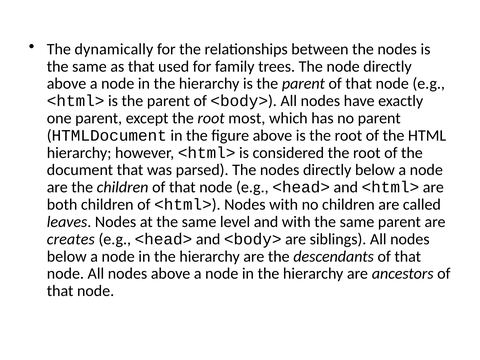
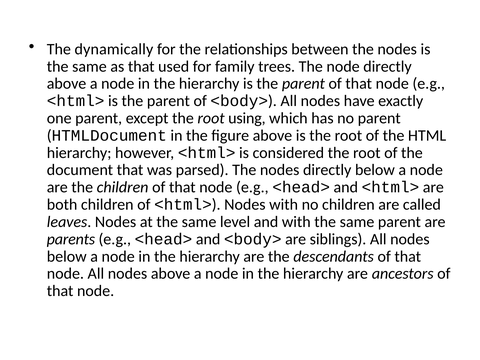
most: most -> using
creates: creates -> parents
